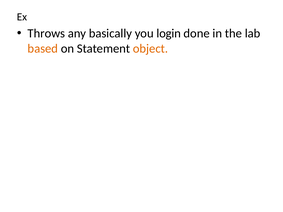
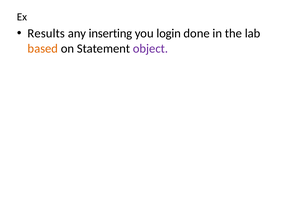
Throws: Throws -> Results
basically: basically -> inserting
object colour: orange -> purple
